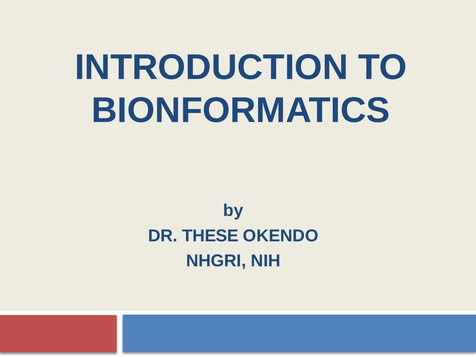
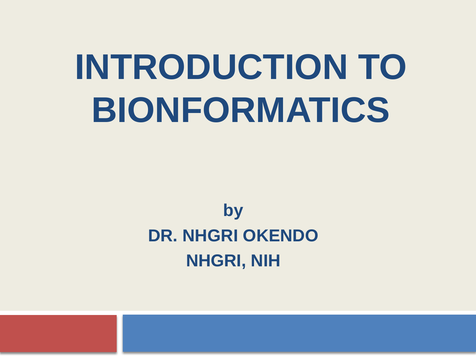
DR THESE: THESE -> NHGRI
